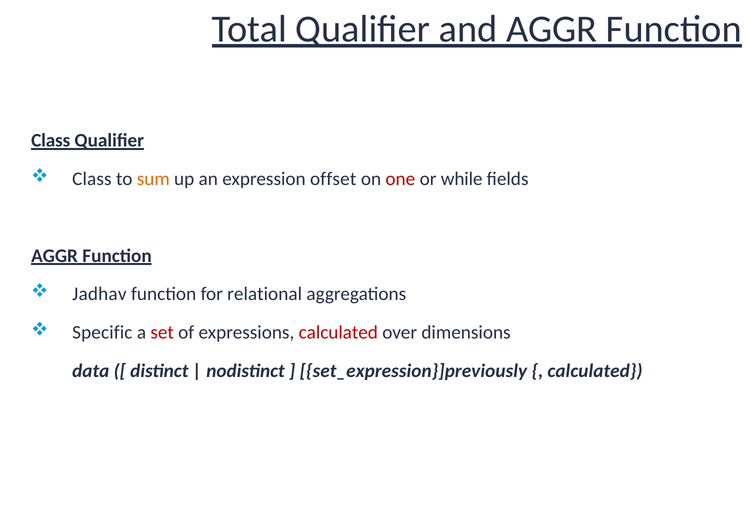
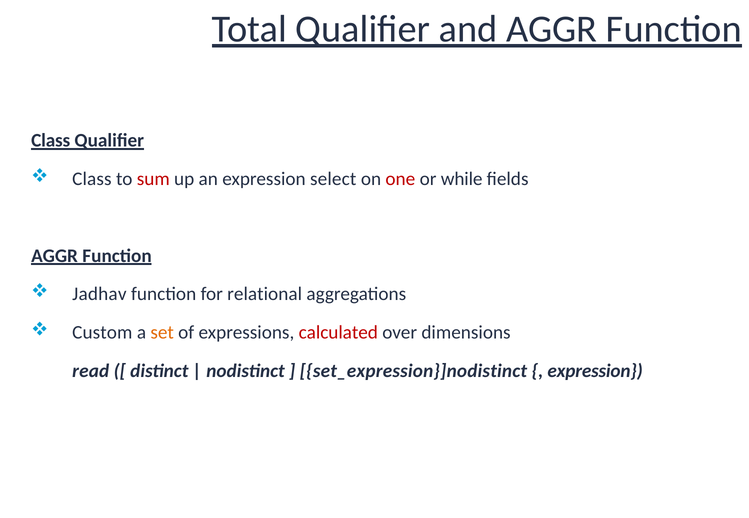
sum colour: orange -> red
offset: offset -> select
Specific: Specific -> Custom
set colour: red -> orange
data: data -> read
set_expression}]previously: set_expression}]previously -> set_expression}]nodistinct
calculated at (595, 371): calculated -> expression
